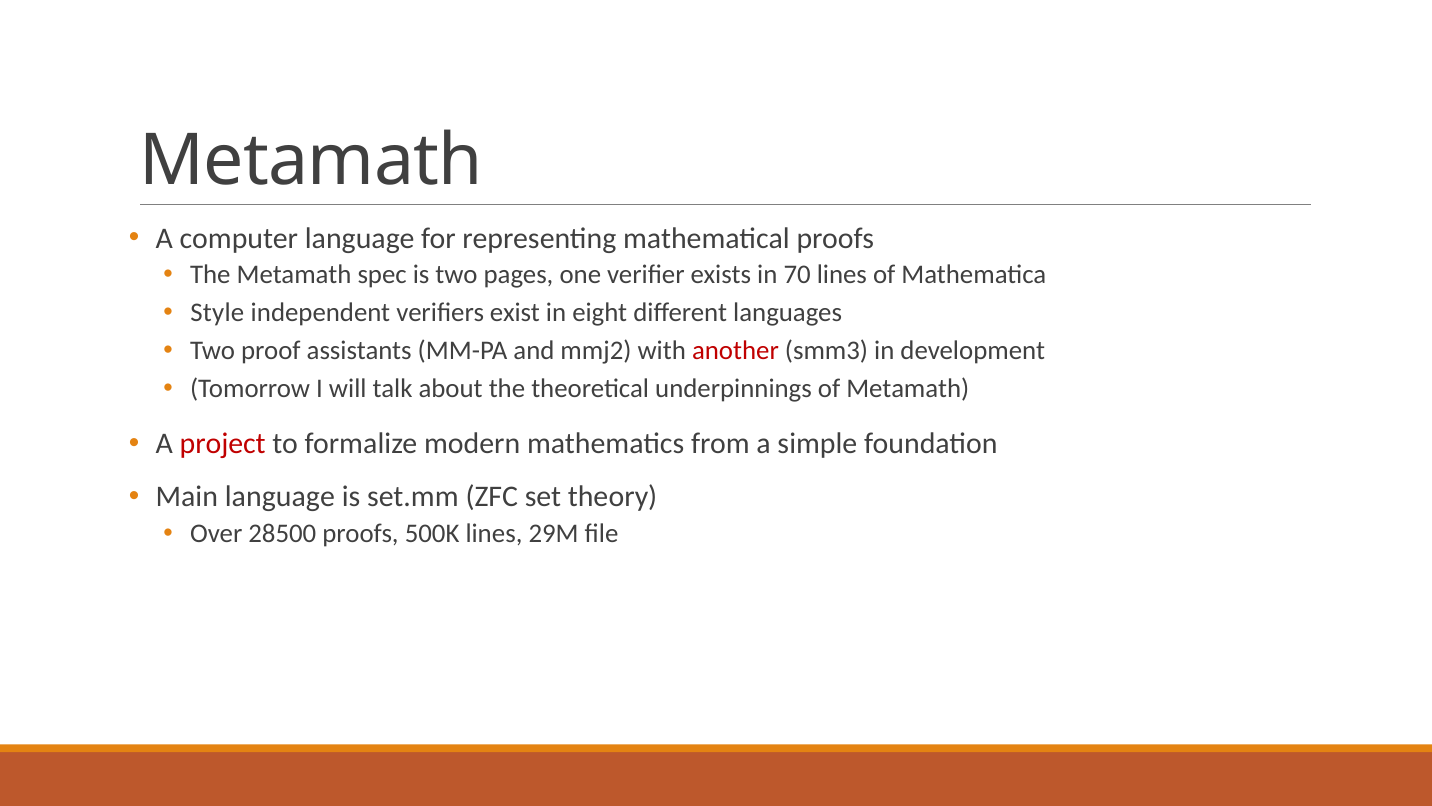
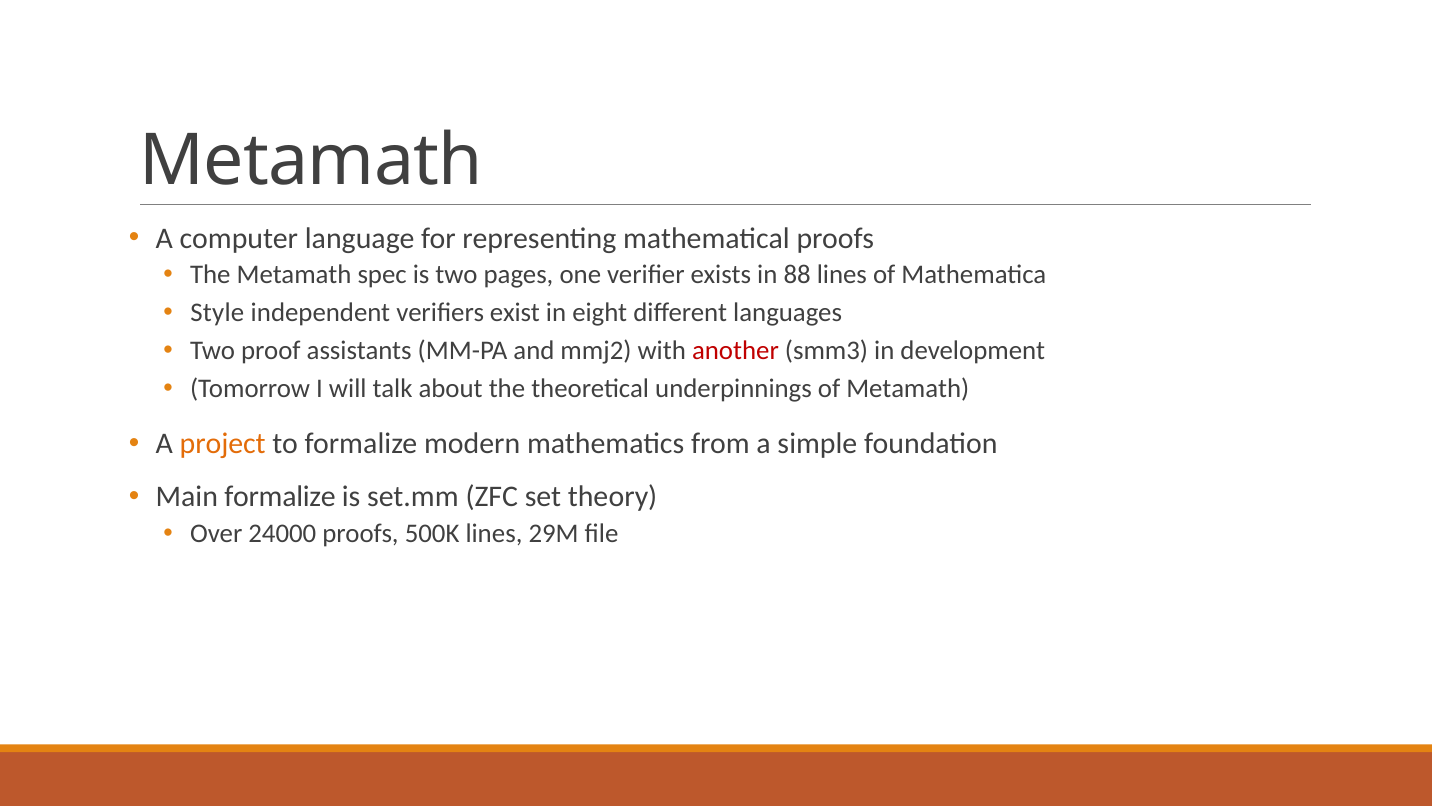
70: 70 -> 88
project colour: red -> orange
Main language: language -> formalize
28500: 28500 -> 24000
